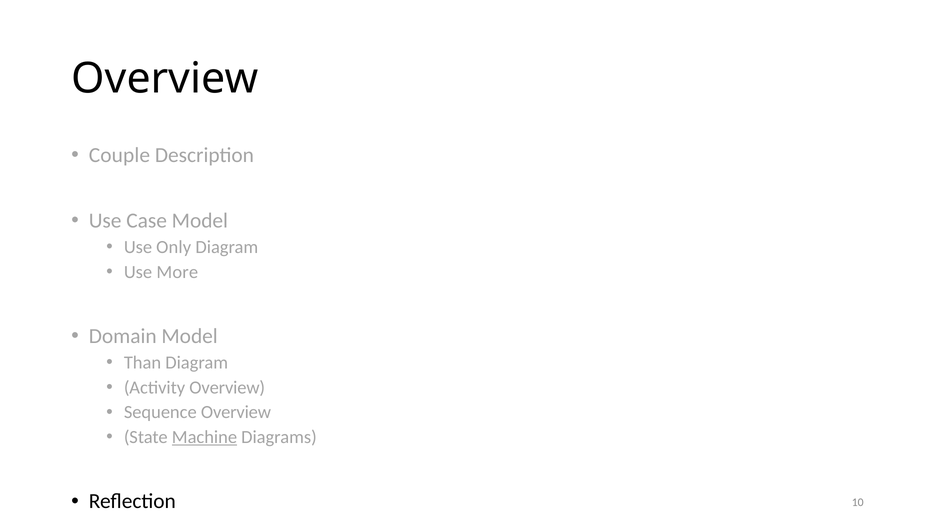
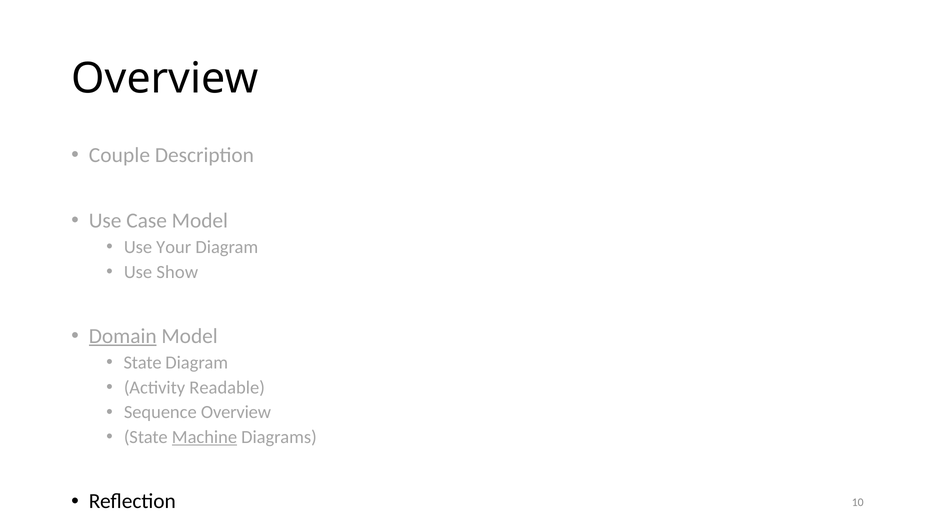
Only: Only -> Your
More: More -> Show
Domain underline: none -> present
Than at (143, 363): Than -> State
Activity Overview: Overview -> Readable
